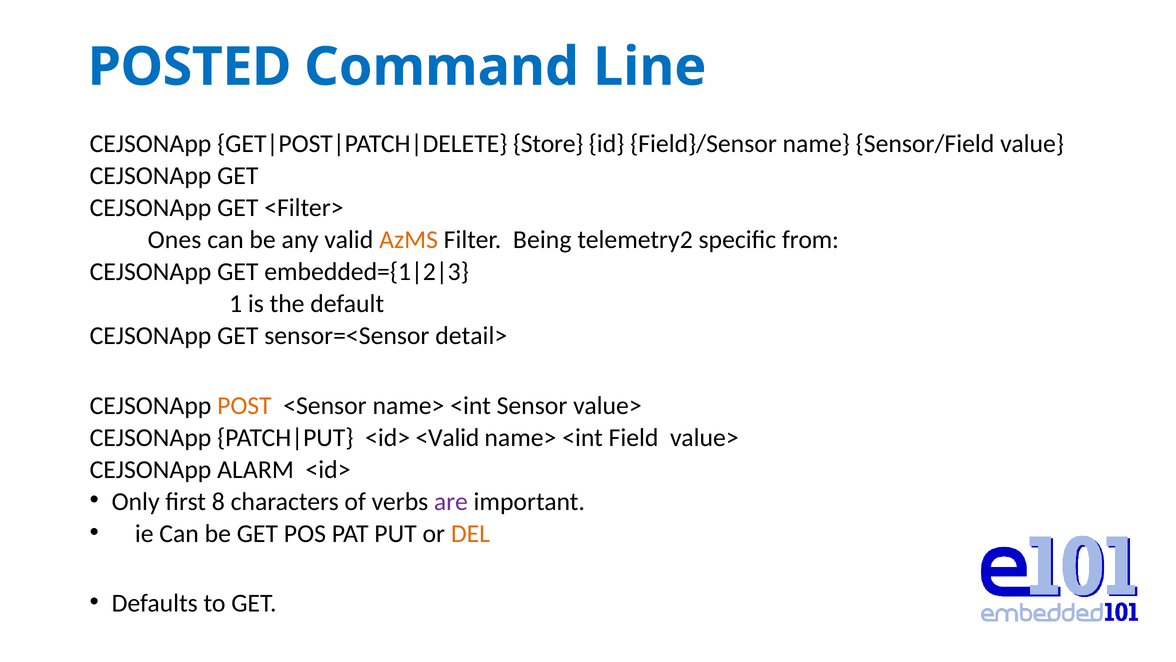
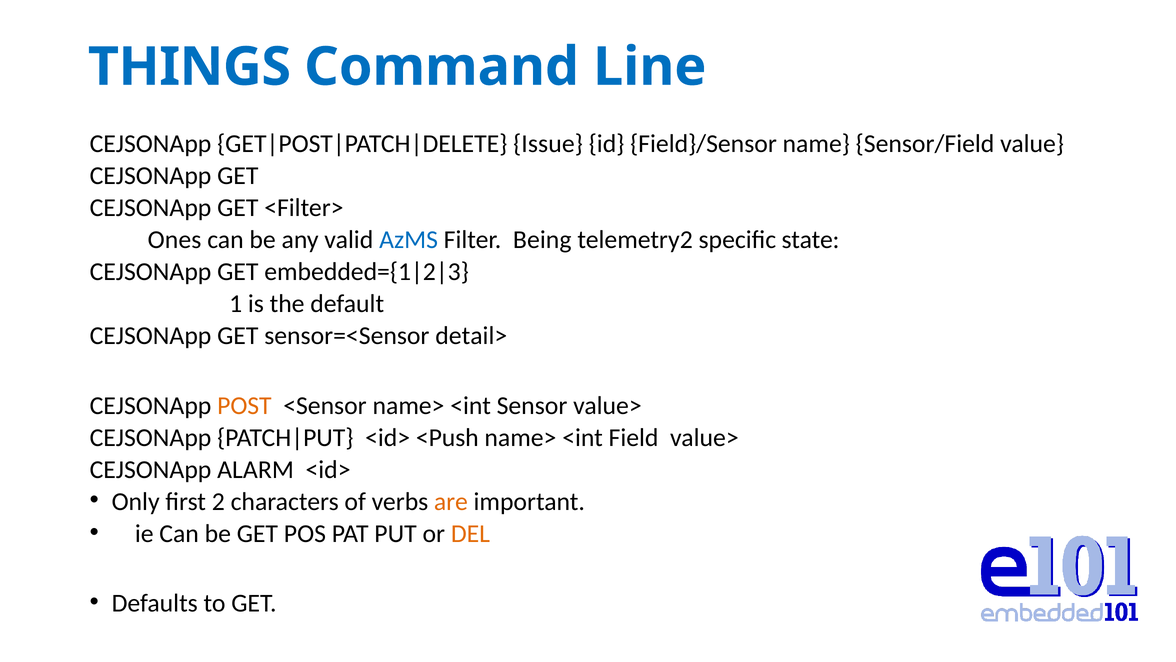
POSTED: POSTED -> THINGS
Store: Store -> Issue
AzMS colour: orange -> blue
from: from -> state
<Valid: <Valid -> <Push
8: 8 -> 2
are colour: purple -> orange
